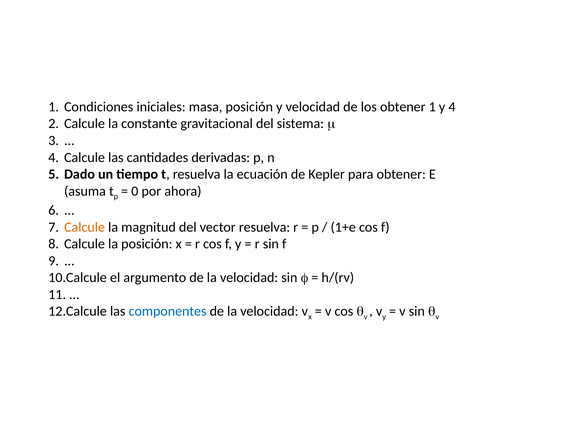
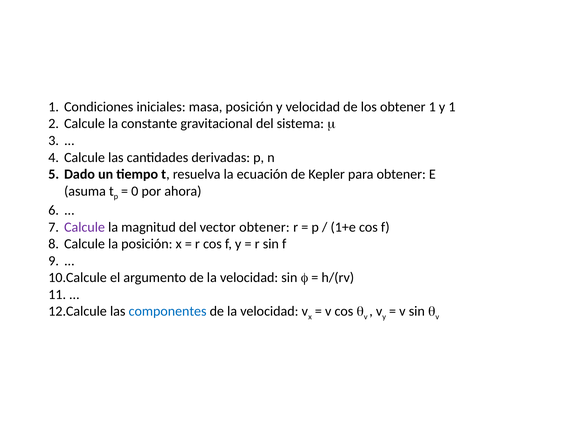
y 4: 4 -> 1
Calcule at (85, 227) colour: orange -> purple
vector resuelva: resuelva -> obtener
